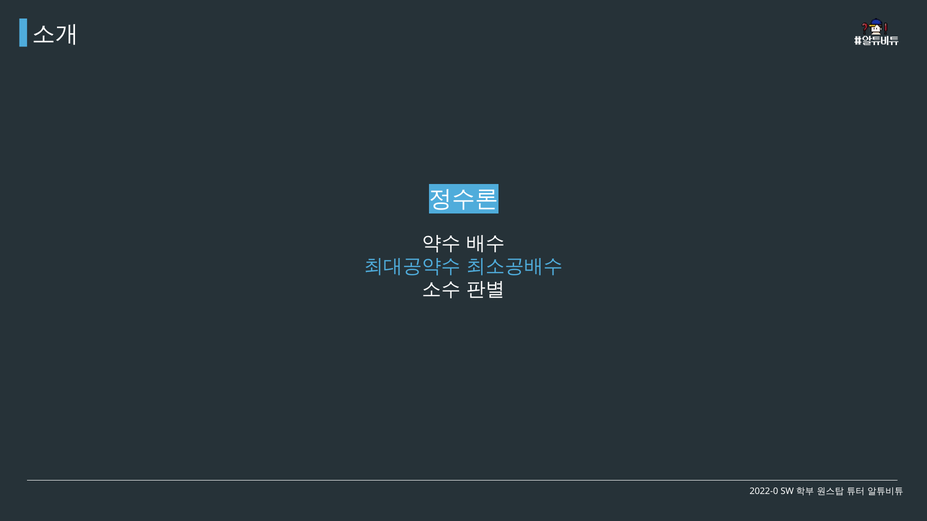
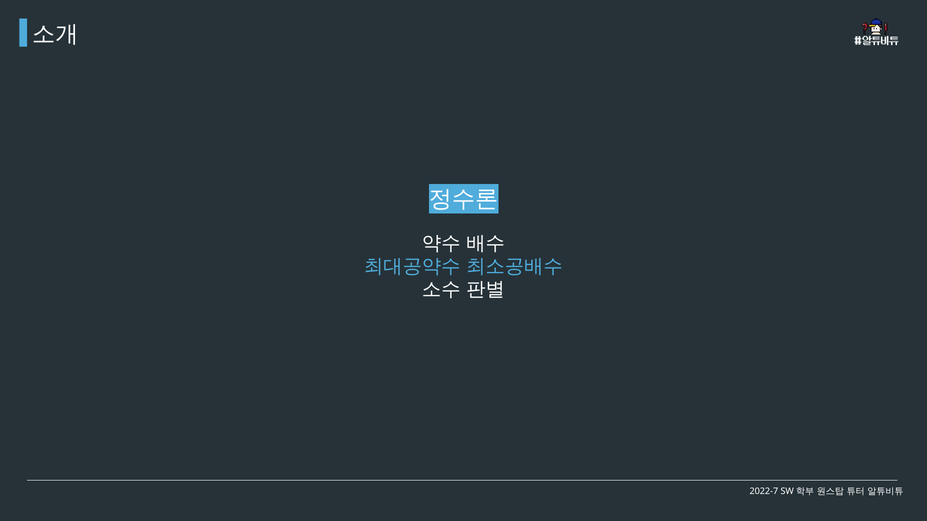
2022-0: 2022-0 -> 2022-7
